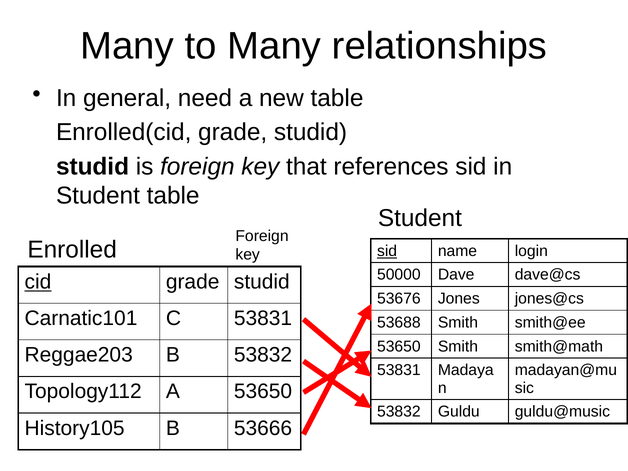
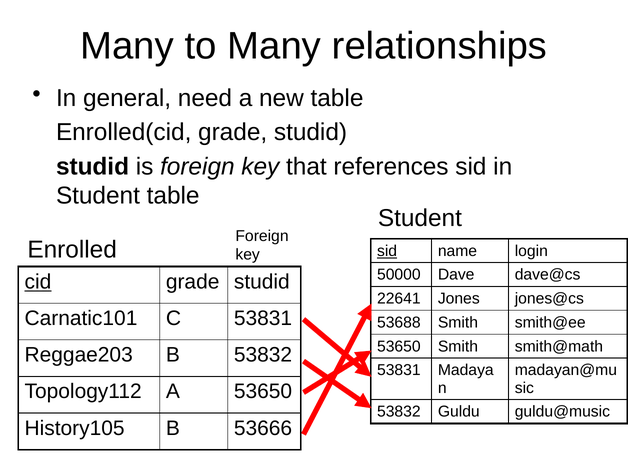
53676: 53676 -> 22641
